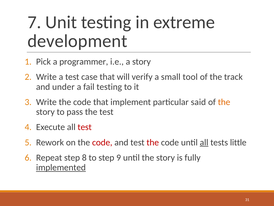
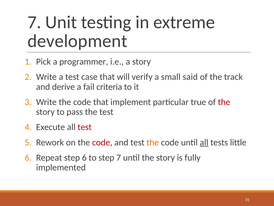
tool: tool -> said
under: under -> derive
fail testing: testing -> criteria
said: said -> true
the at (224, 102) colour: orange -> red
the at (153, 142) colour: red -> orange
step 8: 8 -> 6
step 9: 9 -> 7
implemented underline: present -> none
